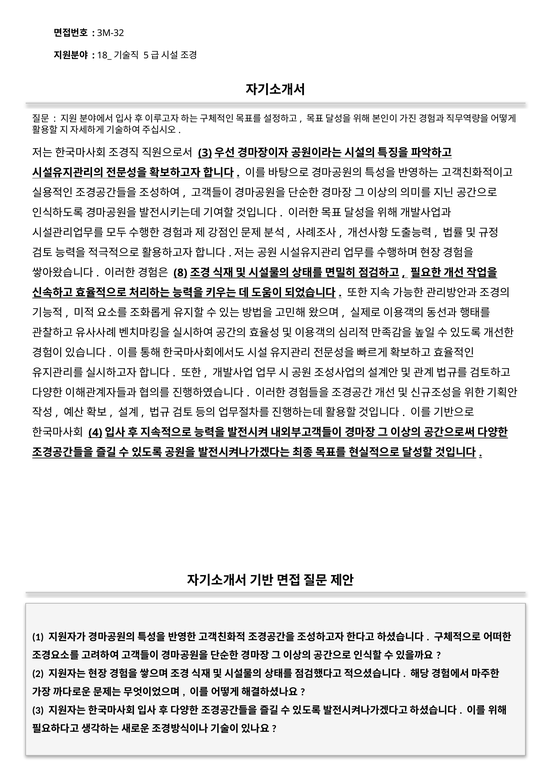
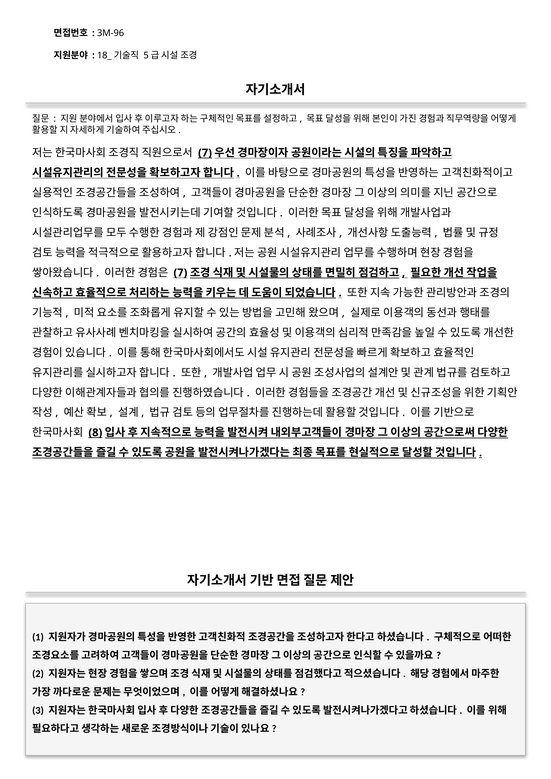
3M-32: 3M-32 -> 3M-96
3 at (205, 153): 3 -> 7
8 at (180, 273): 8 -> 7
4: 4 -> 8
